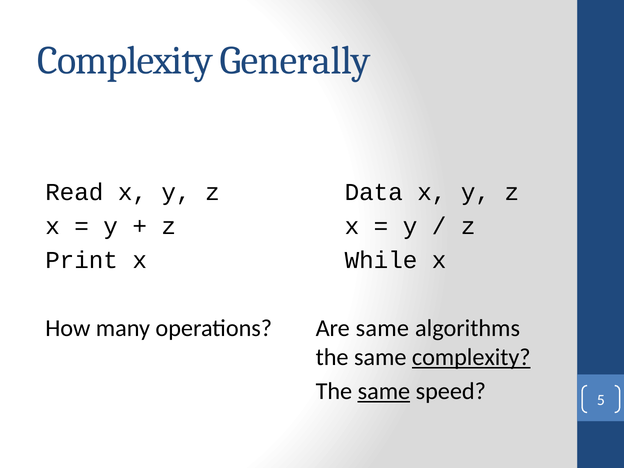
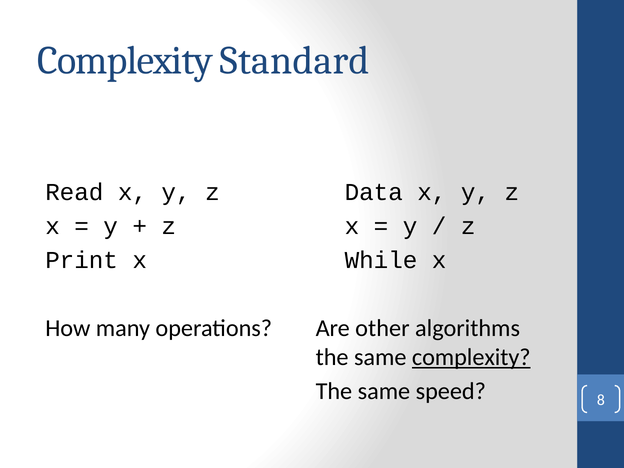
Generally: Generally -> Standard
Are same: same -> other
same at (384, 391) underline: present -> none
5: 5 -> 8
